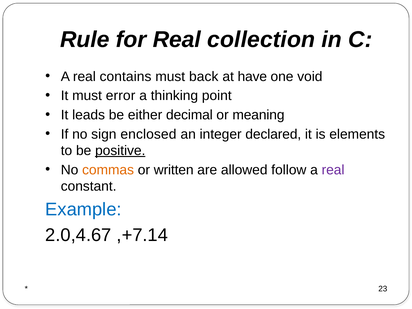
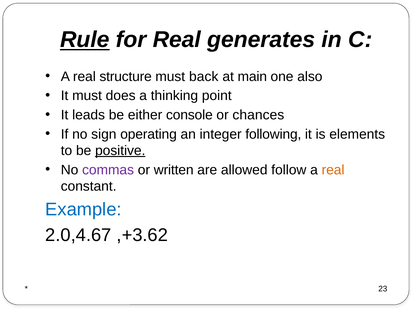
Rule underline: none -> present
collection: collection -> generates
contains: contains -> structure
have: have -> main
void: void -> also
error: error -> does
decimal: decimal -> console
meaning: meaning -> chances
enclosed: enclosed -> operating
declared: declared -> following
commas colour: orange -> purple
real at (333, 170) colour: purple -> orange
,+7.14: ,+7.14 -> ,+3.62
